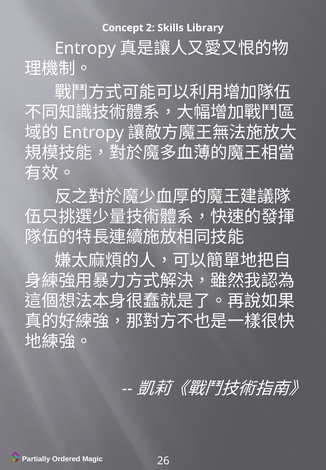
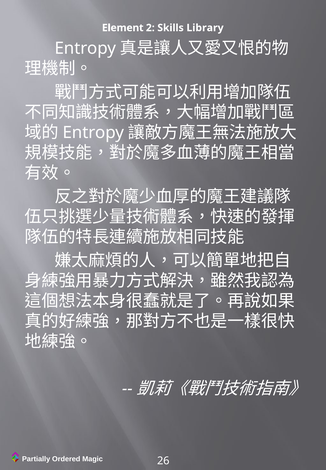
Concept: Concept -> Element
